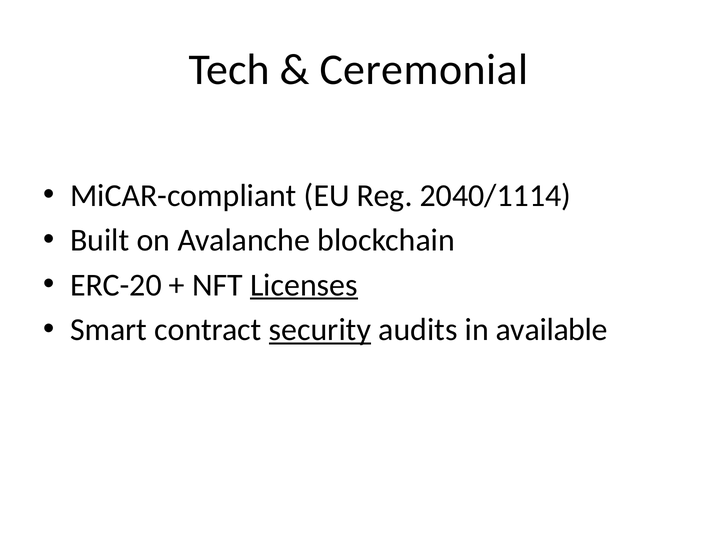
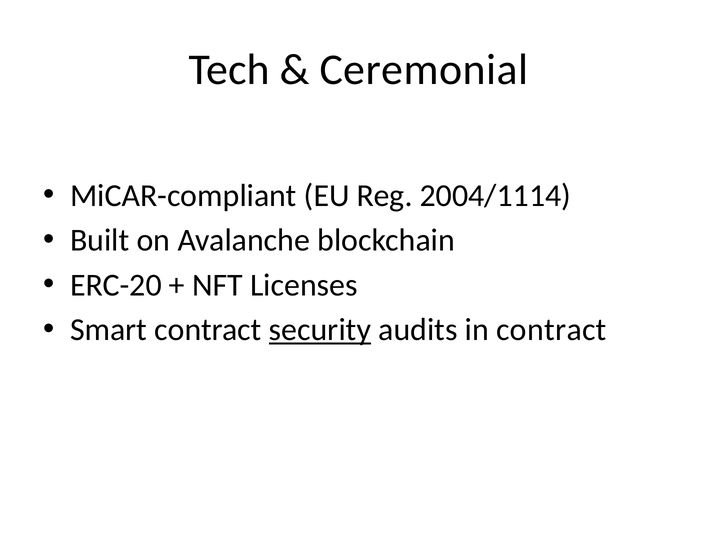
2040/1114: 2040/1114 -> 2004/1114
Licenses underline: present -> none
in available: available -> contract
